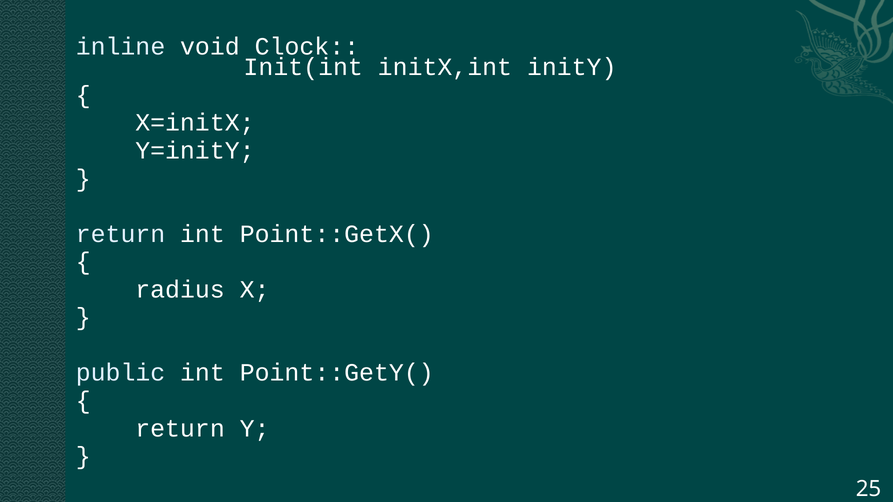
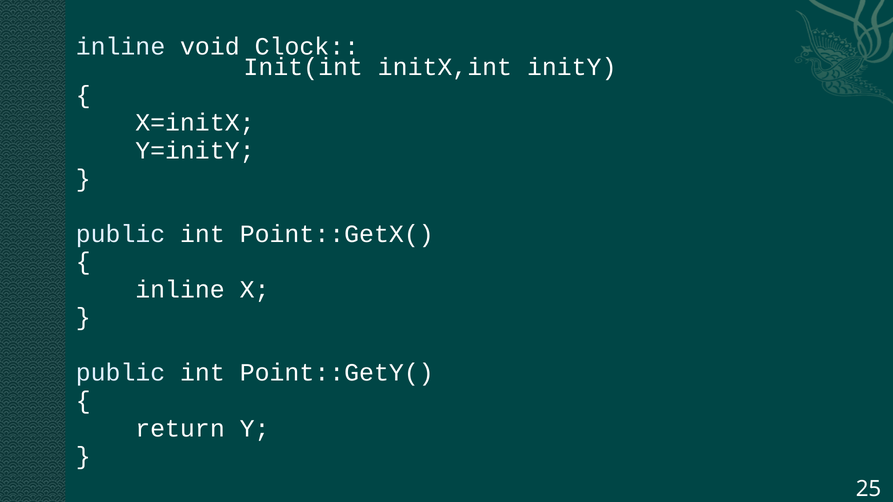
return at (121, 234): return -> public
radius at (180, 290): radius -> inline
